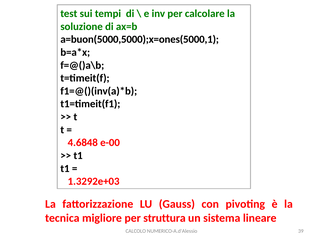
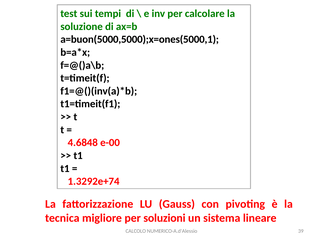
1.3292e+03: 1.3292e+03 -> 1.3292e+74
struttura: struttura -> soluzioni
